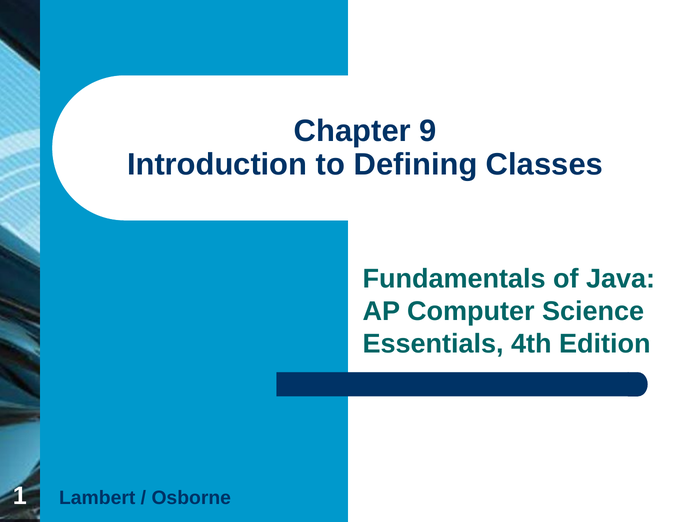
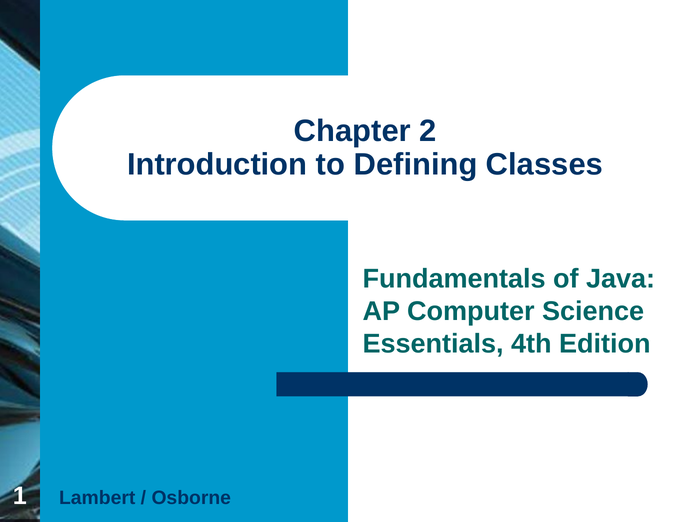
9: 9 -> 2
